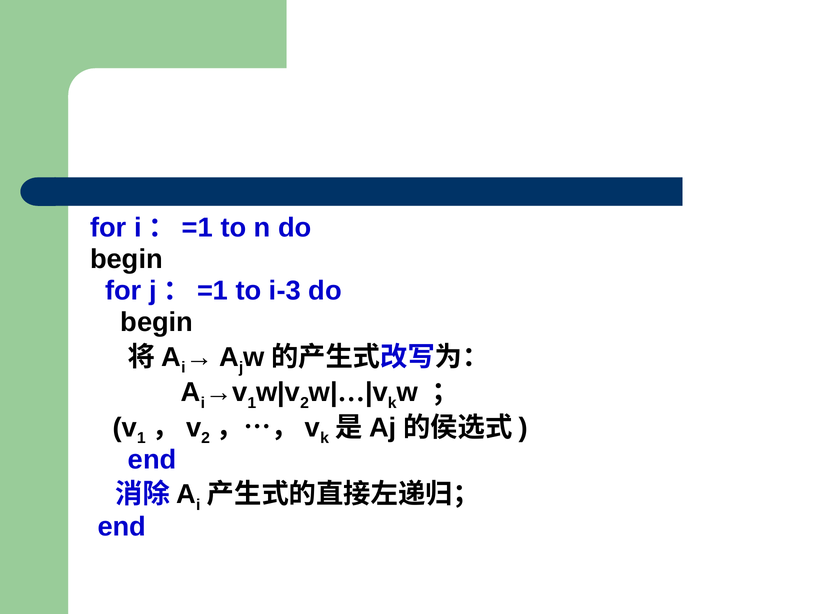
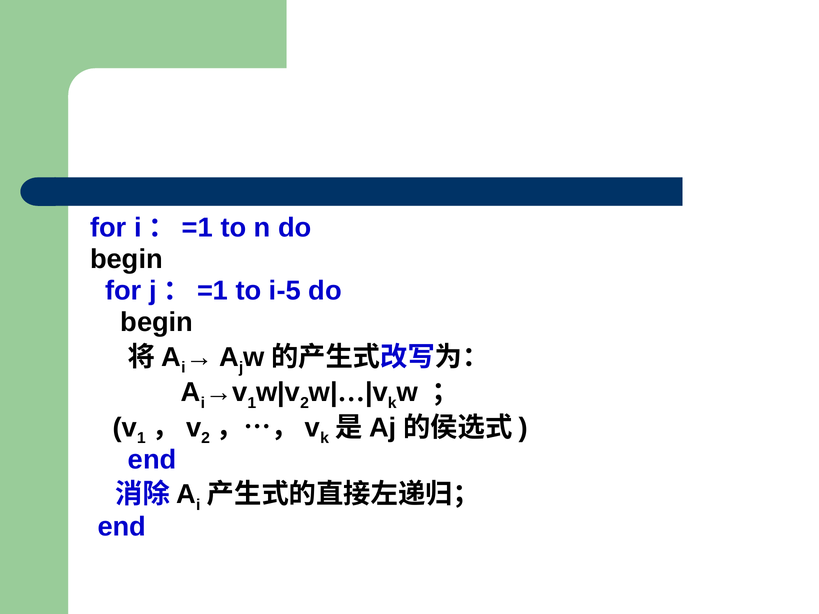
i-3: i-3 -> i-5
